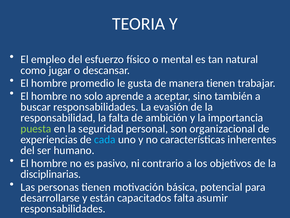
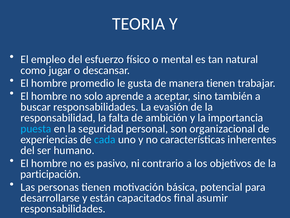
puesta colour: light green -> light blue
disciplinarias: disciplinarias -> participación
capacitados falta: falta -> final
